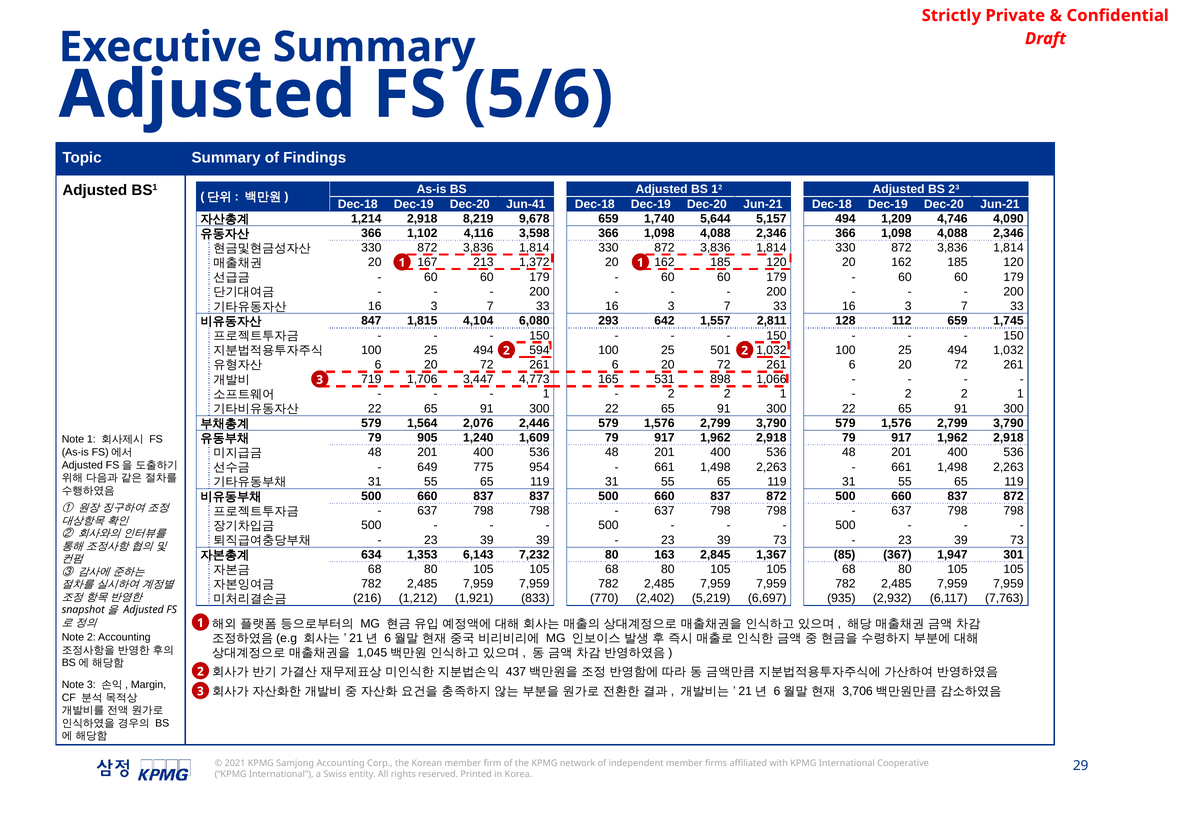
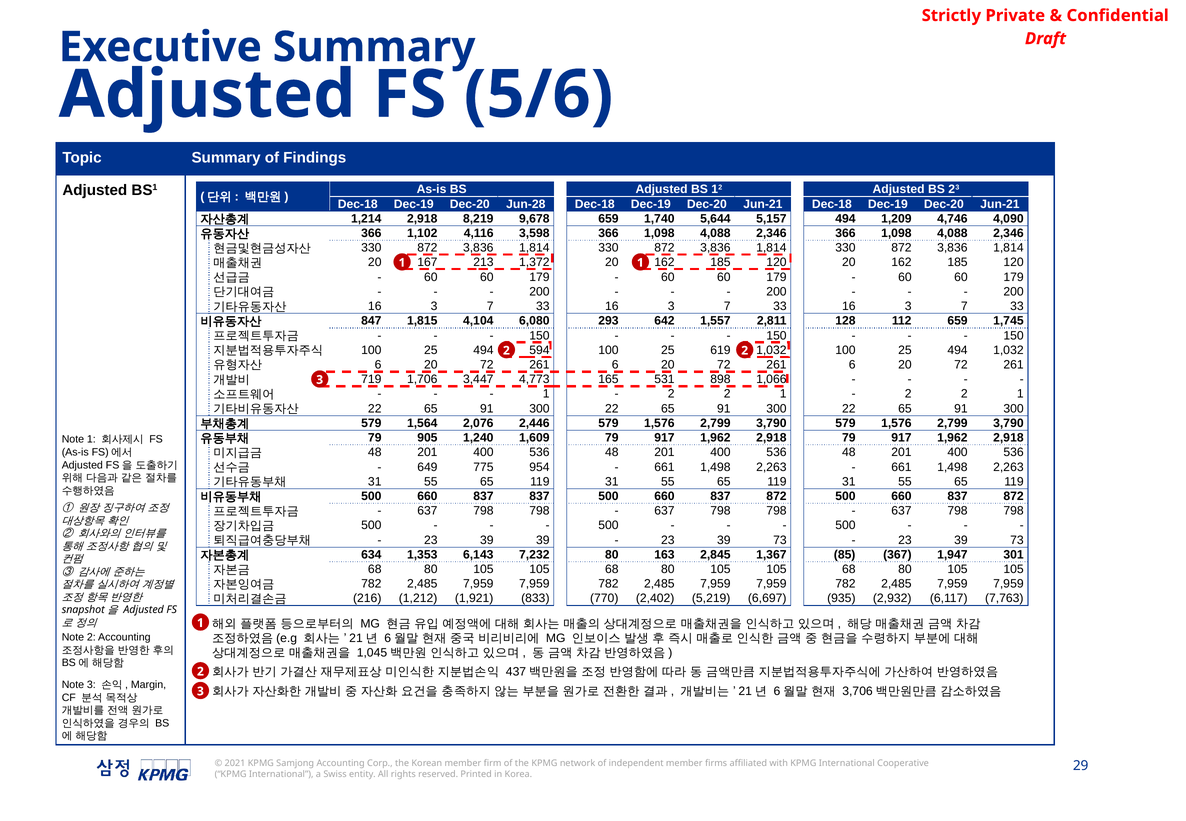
Jun-41: Jun-41 -> Jun-28
501: 501 -> 619
